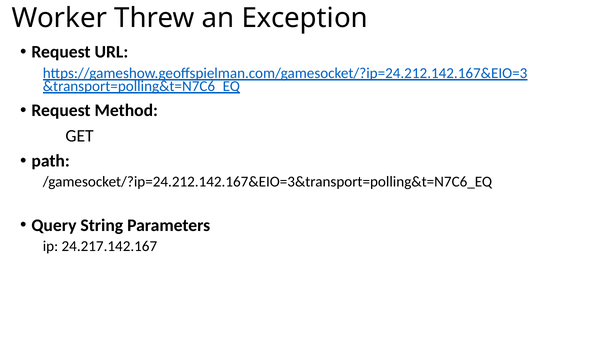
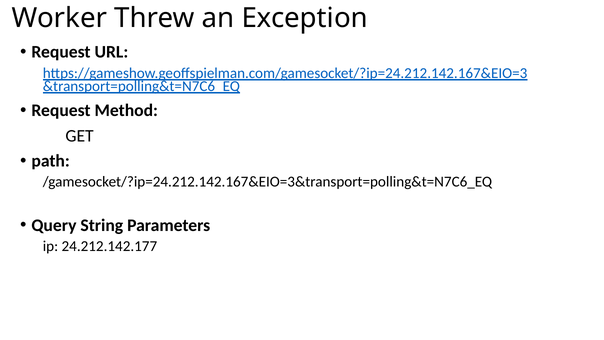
24.217.142.167: 24.217.142.167 -> 24.212.142.177
